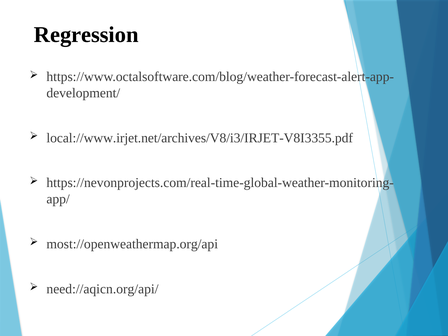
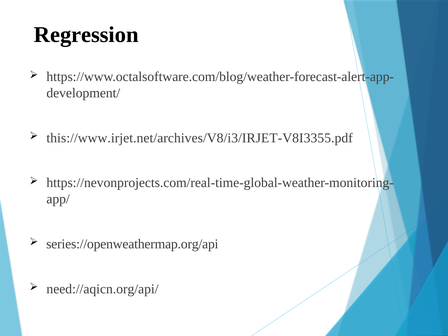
local://www.irjet.net/archives/V8/i3/IRJET-V8I3355.pdf: local://www.irjet.net/archives/V8/i3/IRJET-V8I3355.pdf -> this://www.irjet.net/archives/V8/i3/IRJET-V8I3355.pdf
most://openweathermap.org/api: most://openweathermap.org/api -> series://openweathermap.org/api
